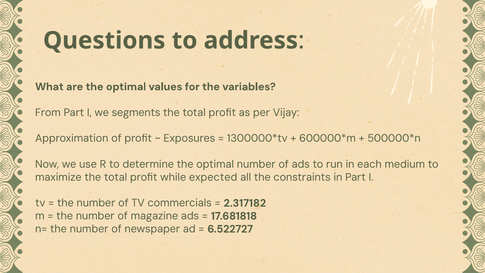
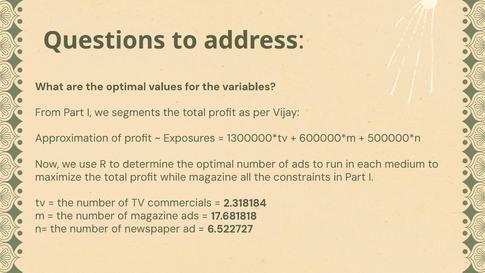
while expected: expected -> magazine
2.317182: 2.317182 -> 2.318184
